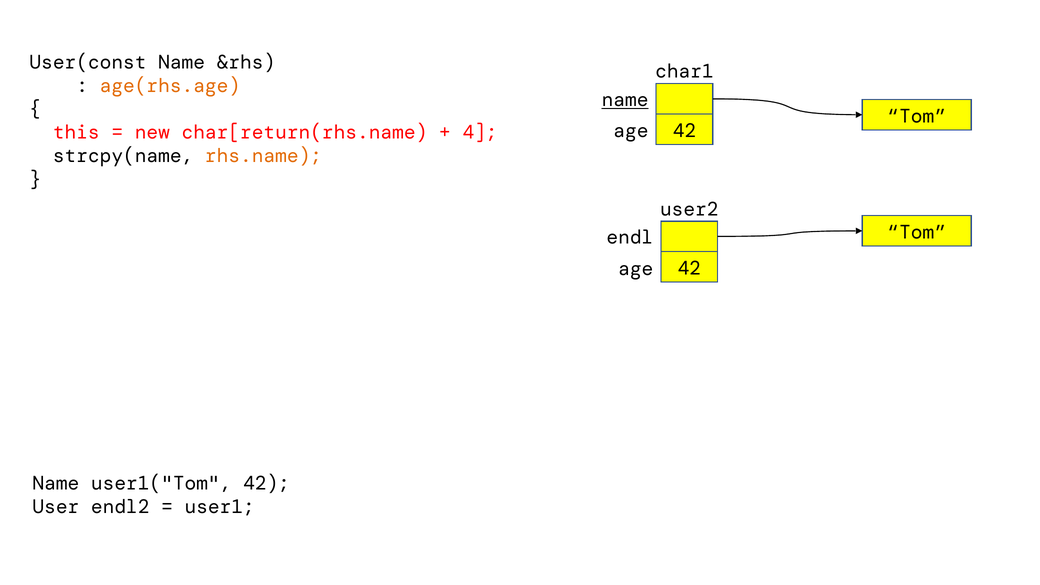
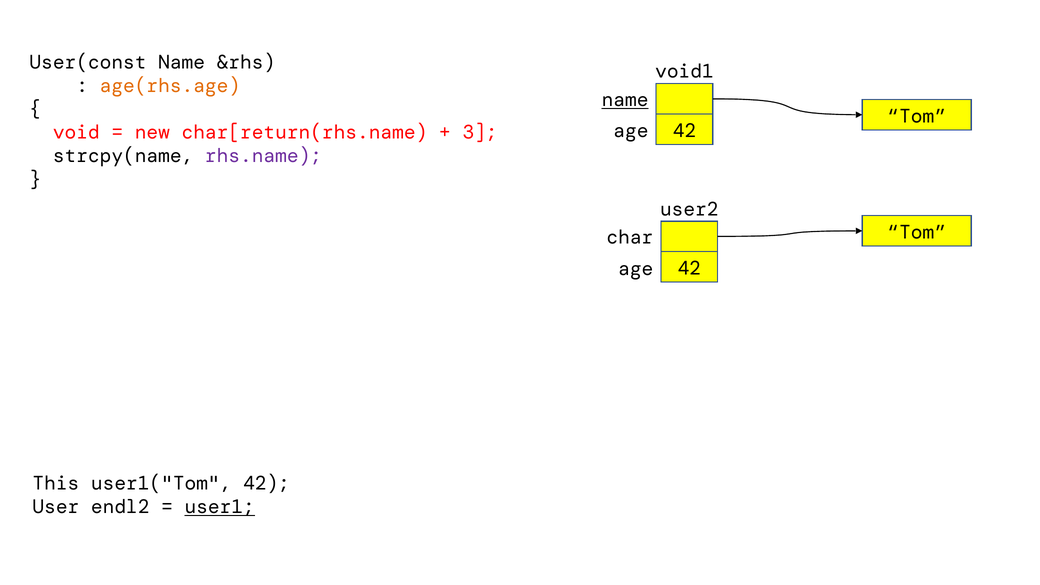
char1: char1 -> void1
this: this -> void
4: 4 -> 3
rhs.name colour: orange -> purple
endl: endl -> char
Name at (56, 484): Name -> This
user1 underline: none -> present
